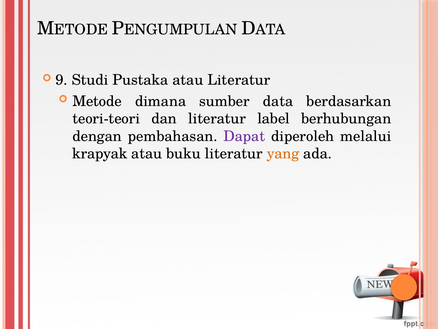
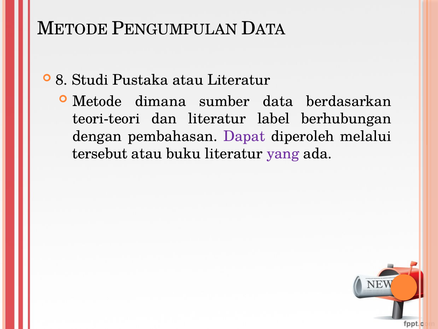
9: 9 -> 8
krapyak: krapyak -> tersebut
yang colour: orange -> purple
